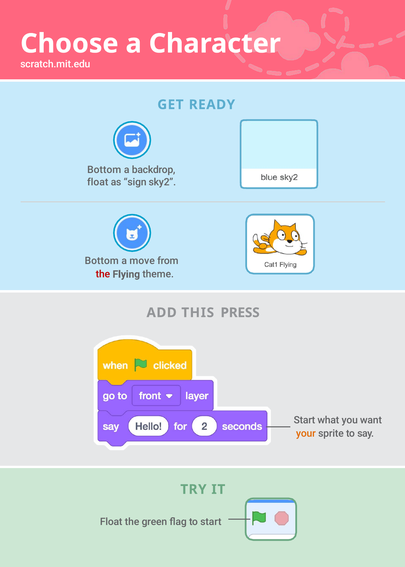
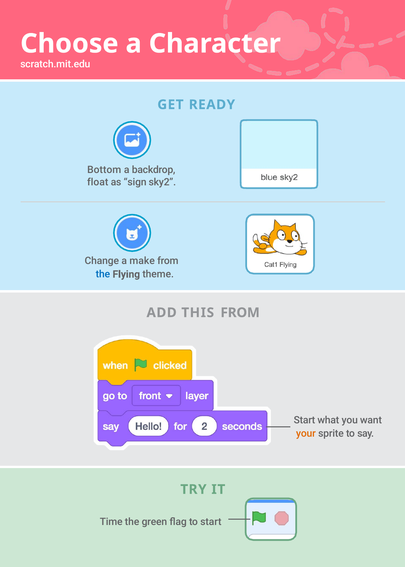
Bottom at (102, 261): Bottom -> Change
move: move -> make
the at (103, 274) colour: red -> blue
THIS PRESS: PRESS -> FROM
Float at (111, 522): Float -> Time
